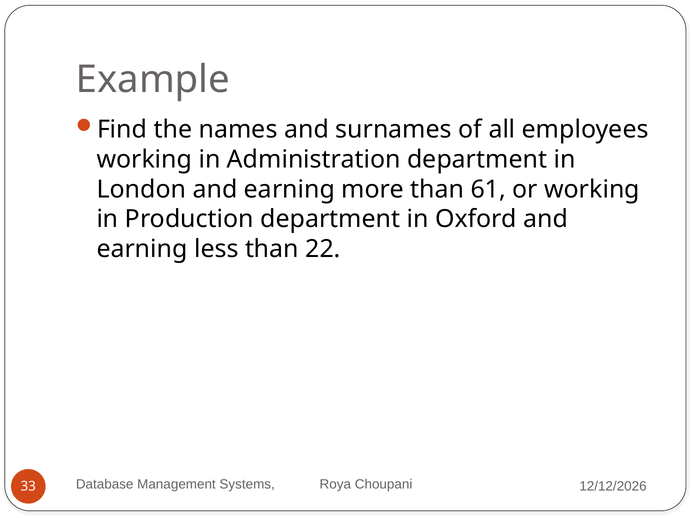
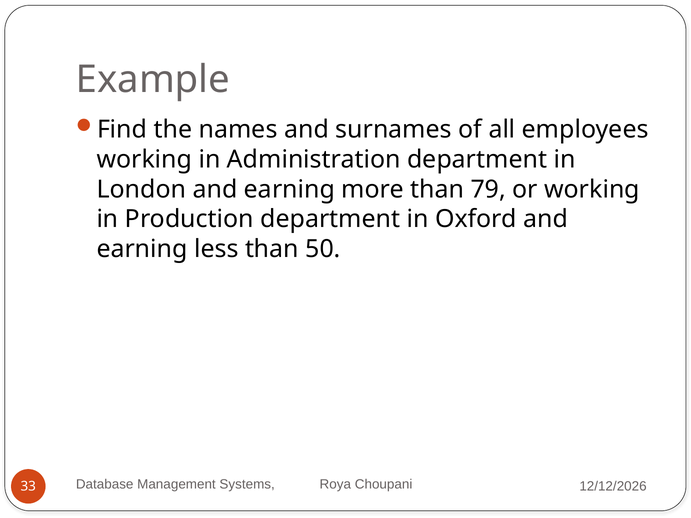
61: 61 -> 79
22: 22 -> 50
